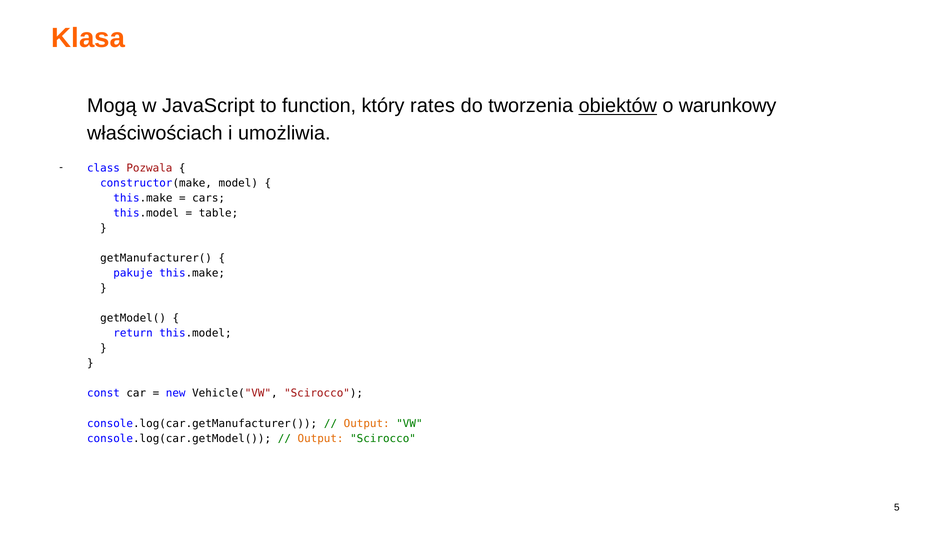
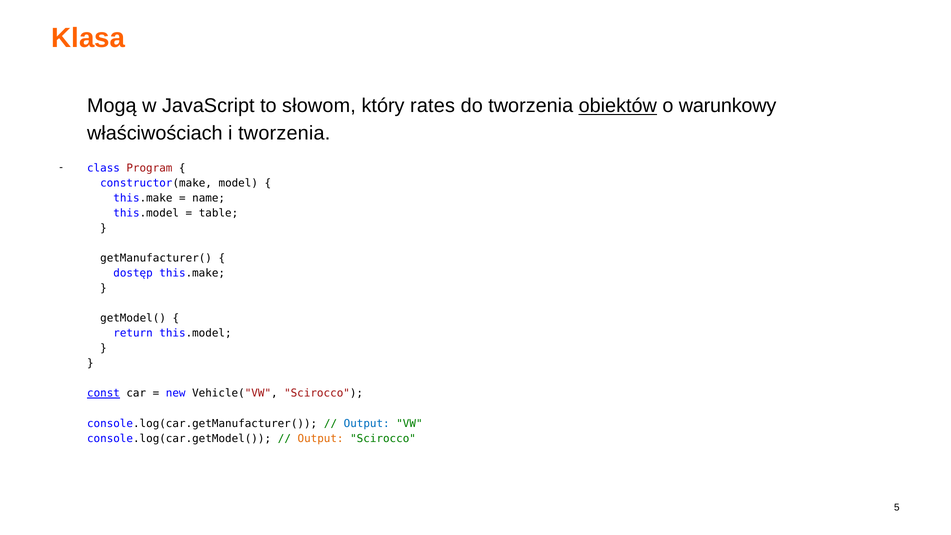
function: function -> słowom
i umożliwia: umożliwia -> tworzenia
Pozwala: Pozwala -> Program
cars: cars -> name
pakuje: pakuje -> dostęp
const underline: none -> present
Output at (367, 423) colour: orange -> blue
